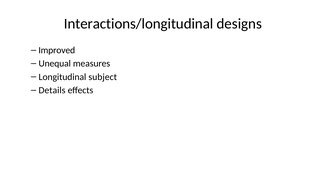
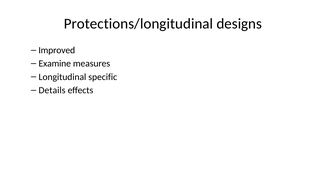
Interactions/longitudinal: Interactions/longitudinal -> Protections/longitudinal
Unequal: Unequal -> Examine
subject: subject -> specific
